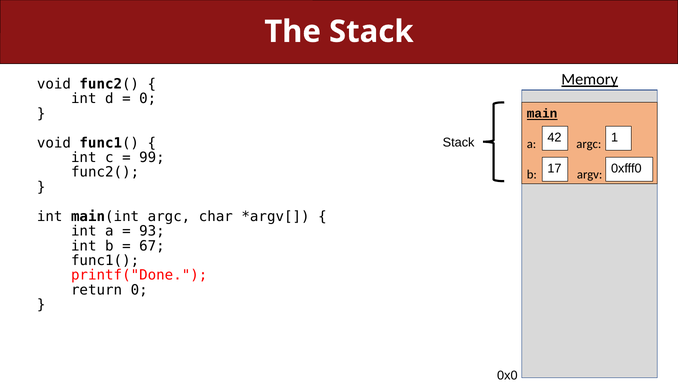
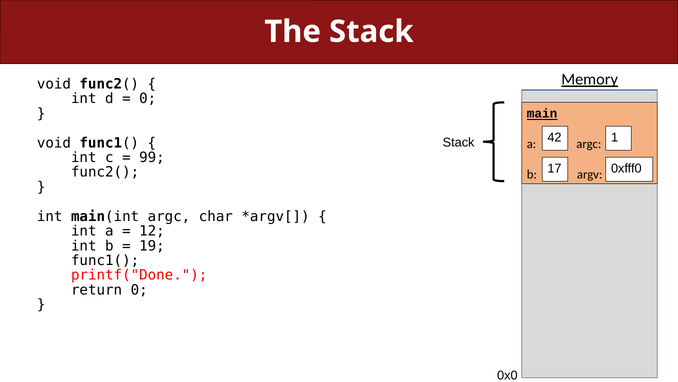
93: 93 -> 12
67: 67 -> 19
